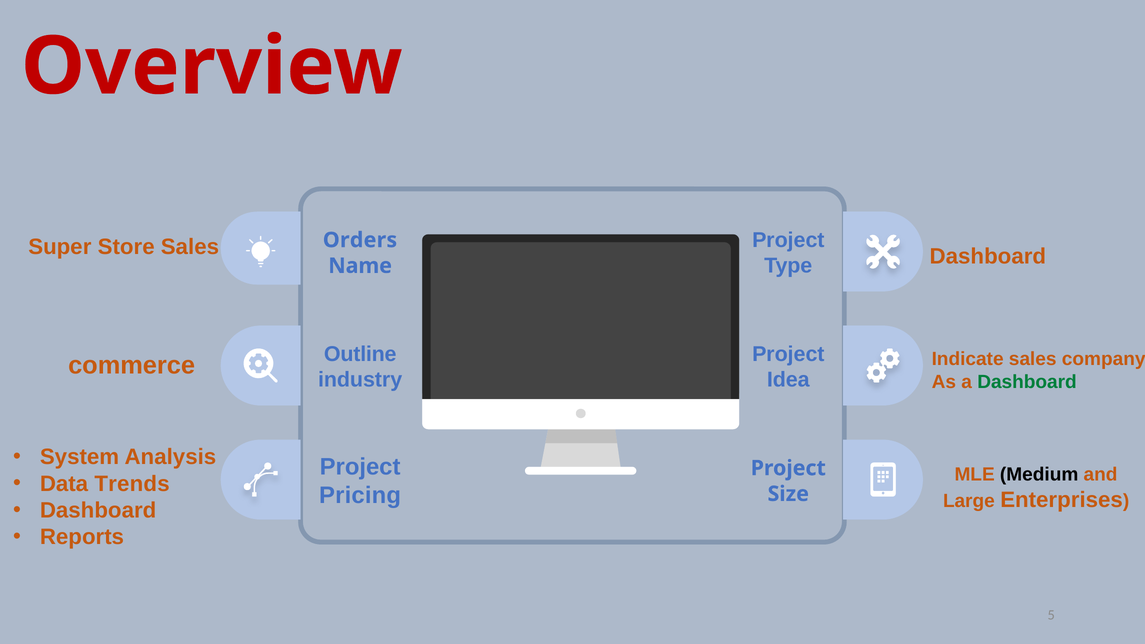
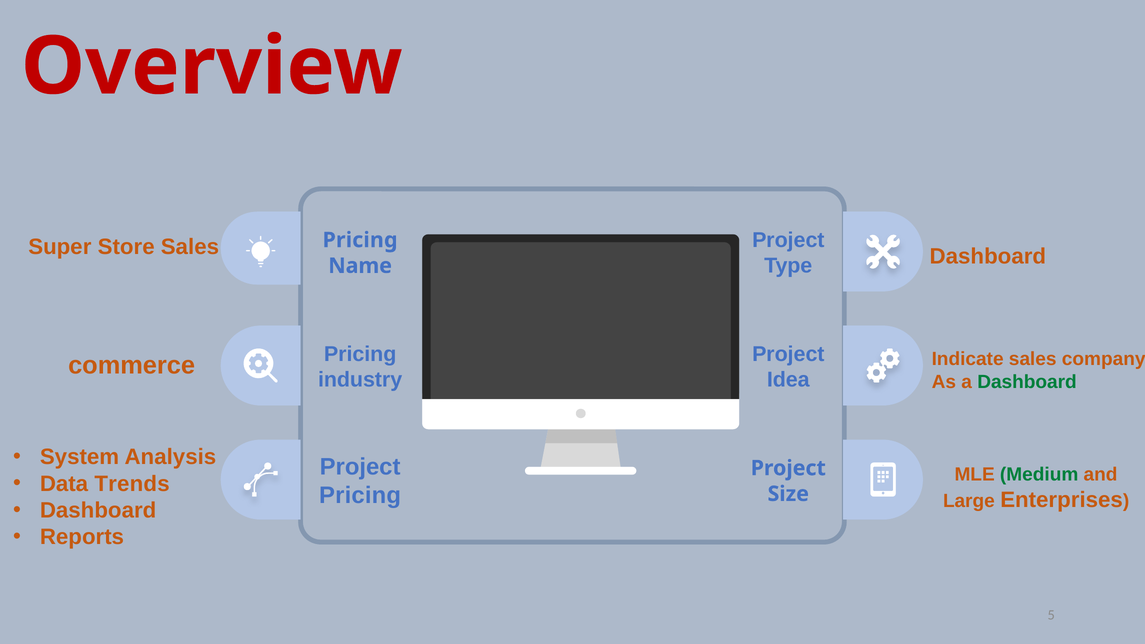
Sales Orders: Orders -> Pricing
commerce Outline: Outline -> Pricing
Medium colour: black -> green
